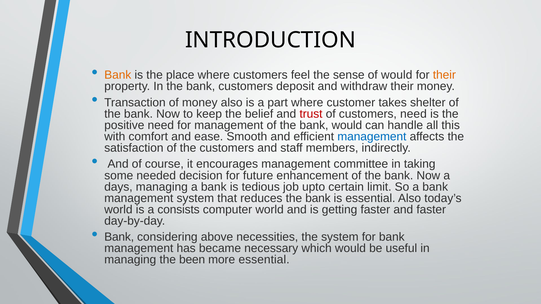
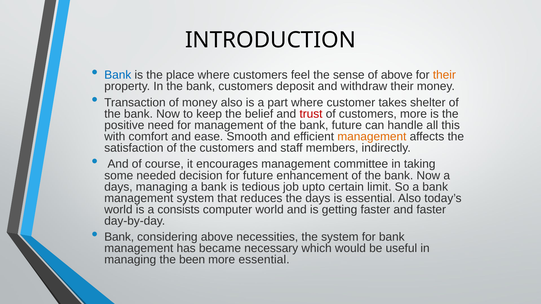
Bank at (118, 75) colour: orange -> blue
of would: would -> above
customers need: need -> more
bank would: would -> future
management at (372, 137) colour: blue -> orange
reduces the bank: bank -> days
